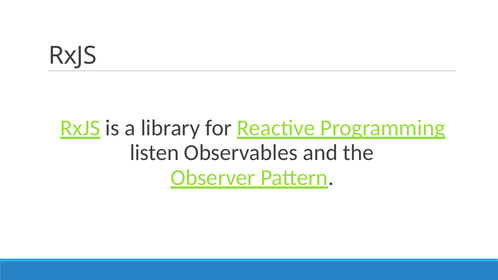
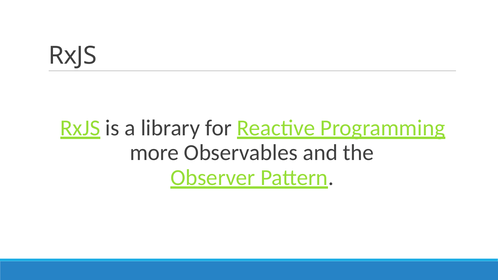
listen: listen -> more
